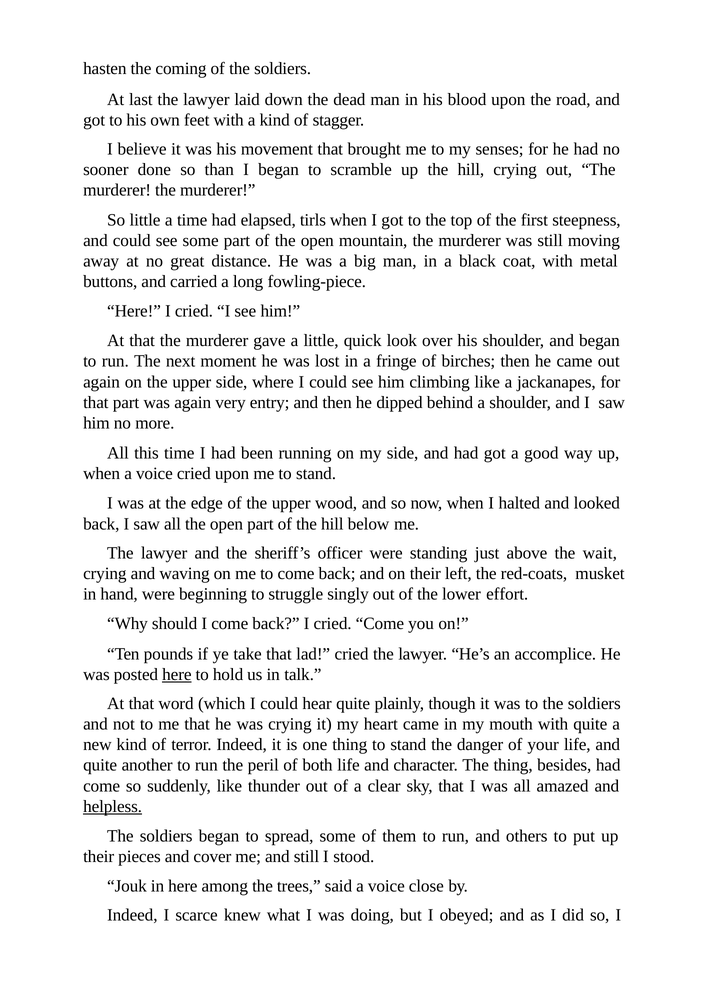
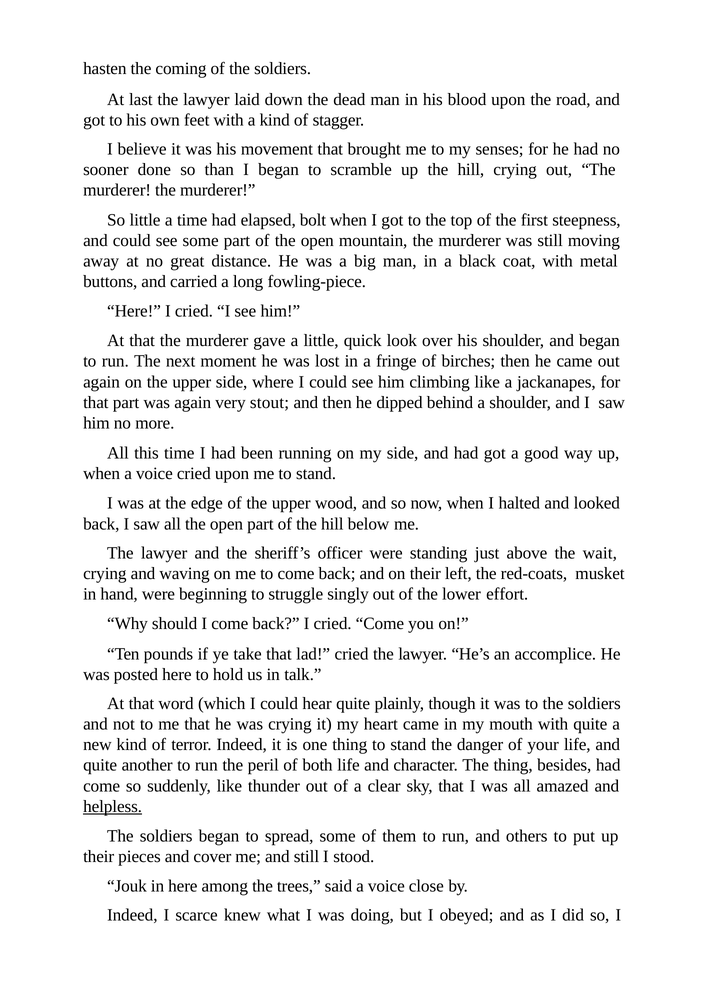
tirls: tirls -> bolt
entry: entry -> stout
here at (177, 674) underline: present -> none
